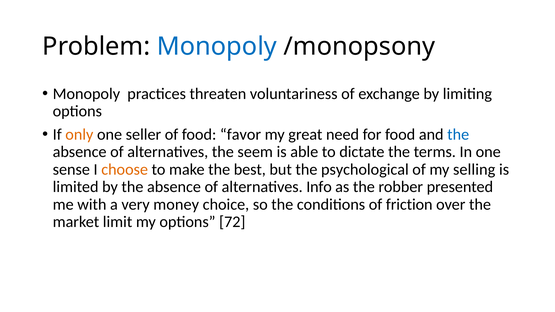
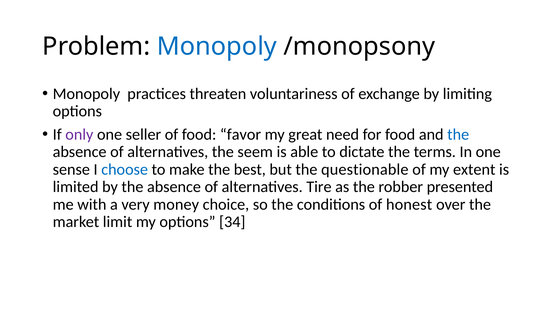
only colour: orange -> purple
choose colour: orange -> blue
psychological: psychological -> questionable
selling: selling -> extent
Info: Info -> Tire
friction: friction -> honest
72: 72 -> 34
